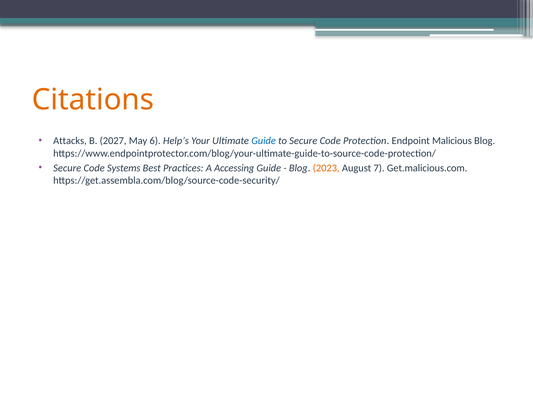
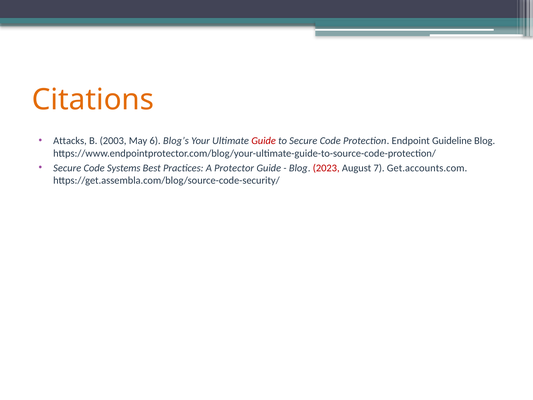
2027: 2027 -> 2003
Help’s: Help’s -> Blog’s
Guide at (264, 141) colour: blue -> red
Malicious: Malicious -> Guideline
Accessing: Accessing -> Protector
2023 colour: orange -> red
Get.malicious.com: Get.malicious.com -> Get.accounts.com
